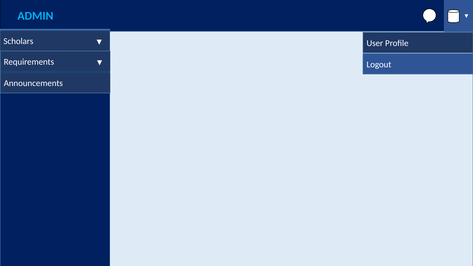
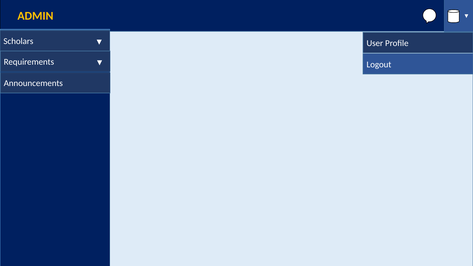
ADMIN colour: light blue -> yellow
